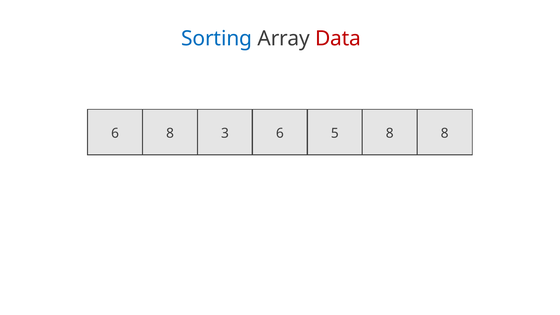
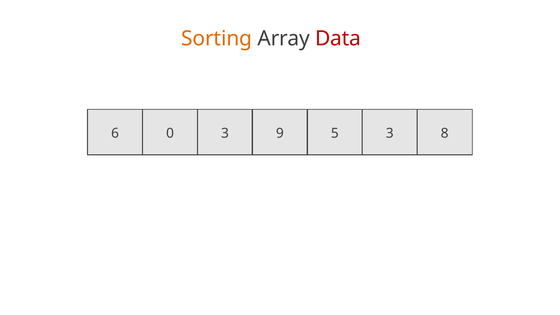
Sorting colour: blue -> orange
6 8: 8 -> 0
3 6: 6 -> 9
5 8: 8 -> 3
